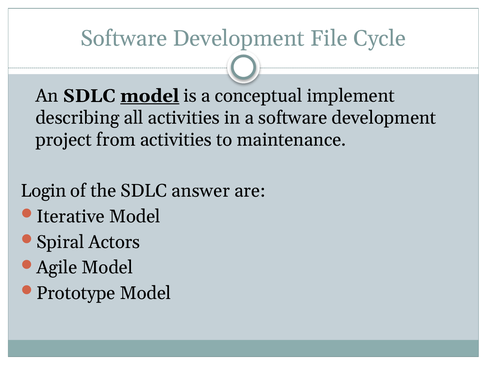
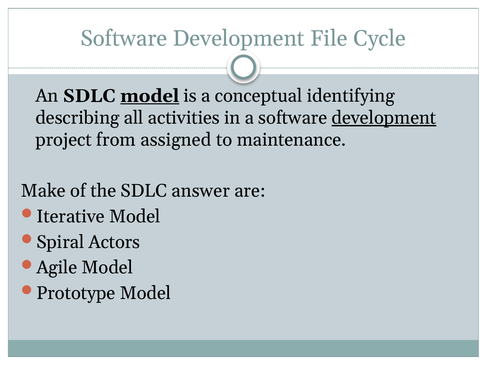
implement: implement -> identifying
development at (384, 118) underline: none -> present
from activities: activities -> assigned
Login: Login -> Make
